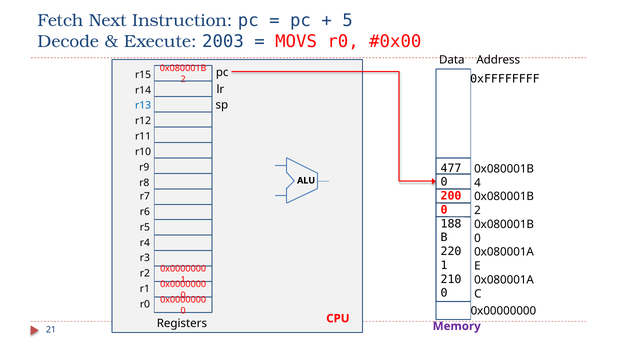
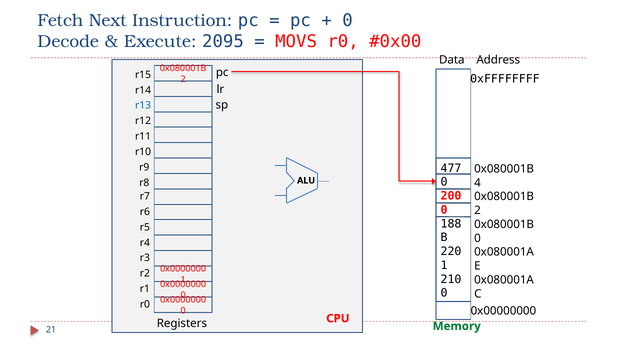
5 at (348, 21): 5 -> 0
2003: 2003 -> 2095
Memory colour: purple -> green
